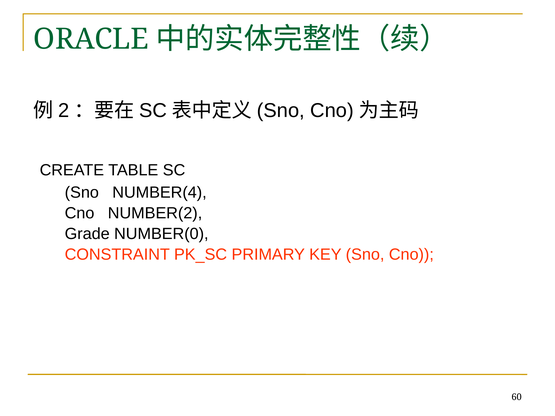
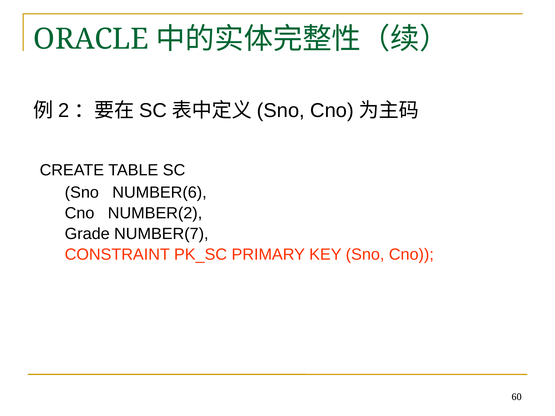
NUMBER(4: NUMBER(4 -> NUMBER(6
NUMBER(0: NUMBER(0 -> NUMBER(7
